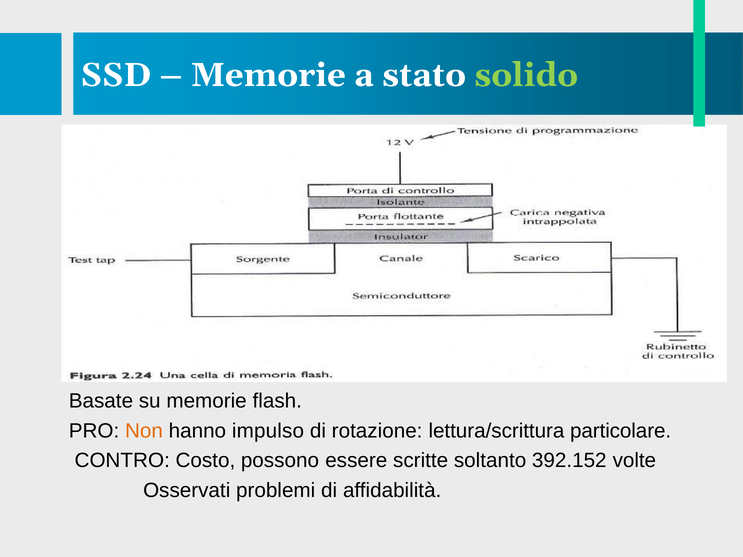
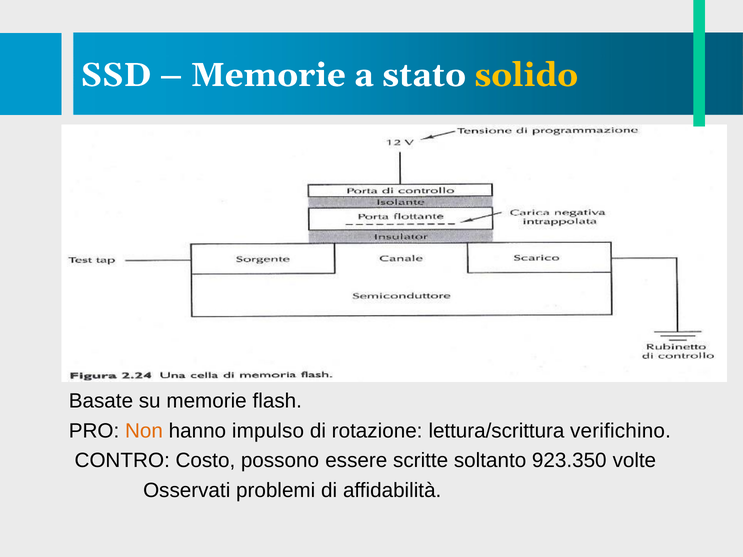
solido colour: light green -> yellow
particolare: particolare -> verifichino
392.152: 392.152 -> 923.350
